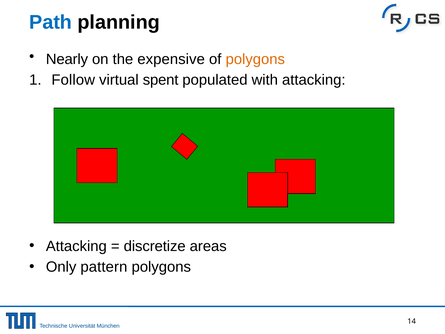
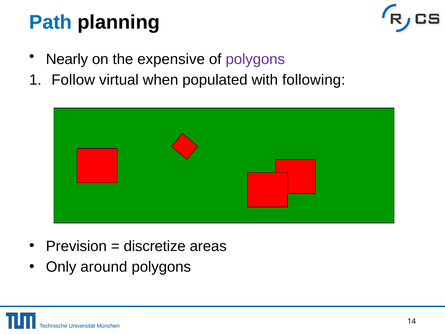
polygons at (255, 59) colour: orange -> purple
spent: spent -> when
with attacking: attacking -> following
Attacking at (76, 246): Attacking -> Prevision
pattern: pattern -> around
